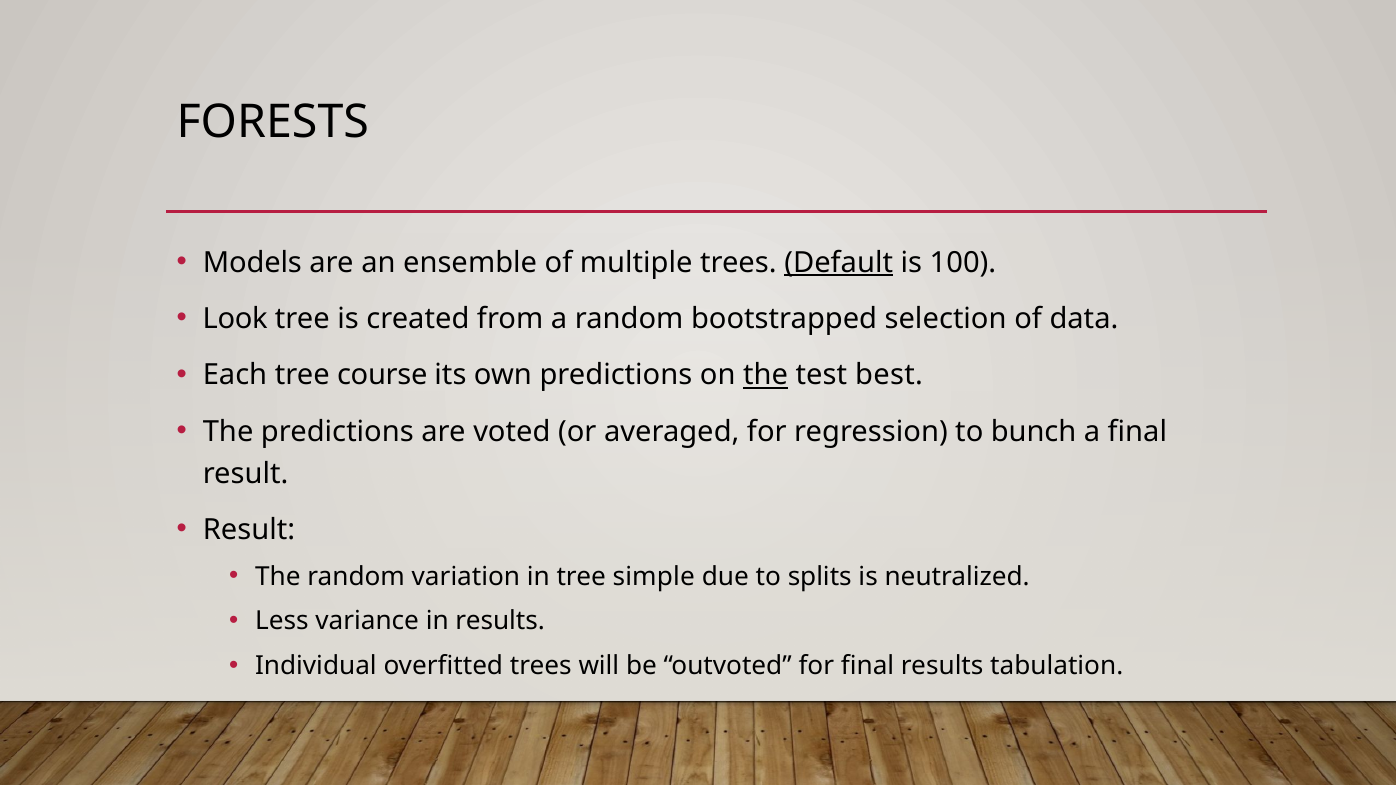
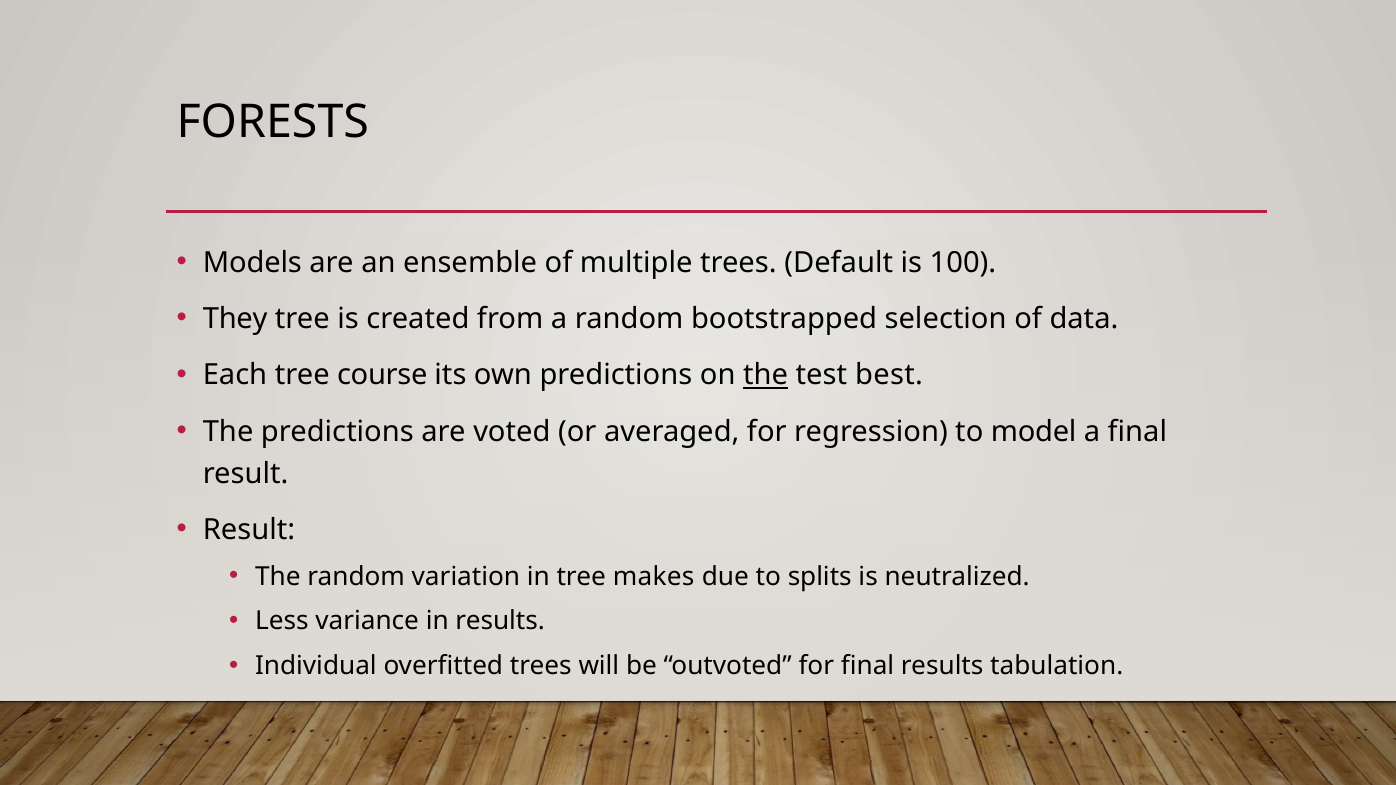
Default underline: present -> none
Look: Look -> They
bunch: bunch -> model
simple: simple -> makes
